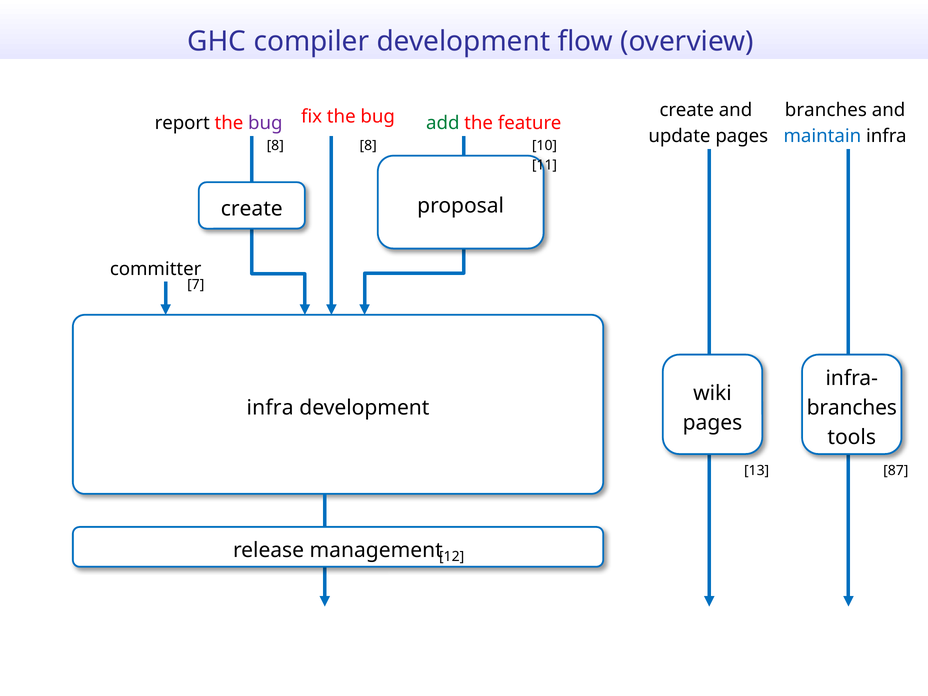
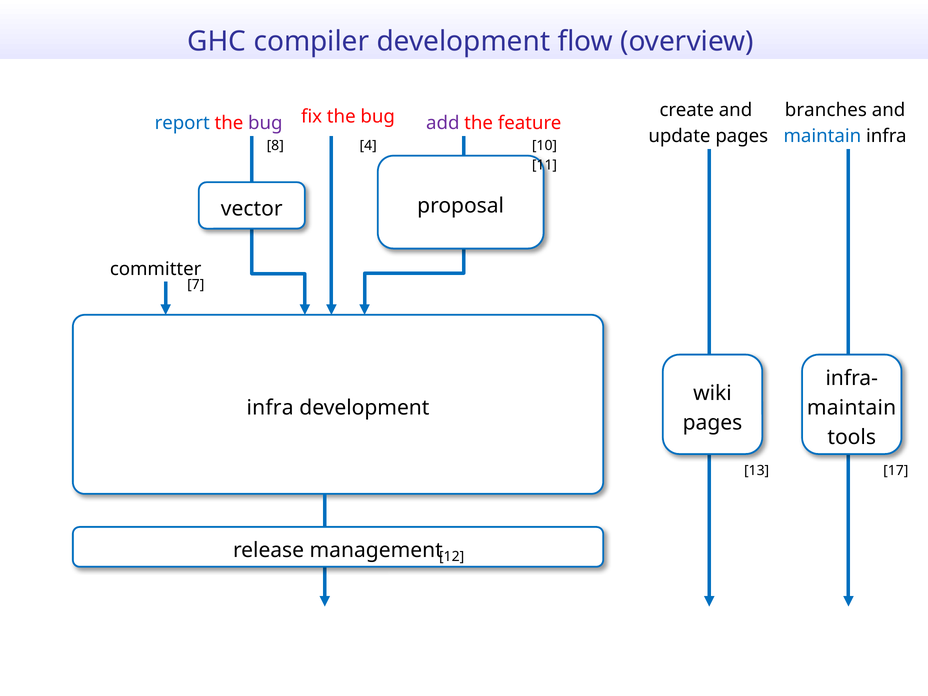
report colour: black -> blue
add colour: green -> purple
8 8: 8 -> 4
create at (252, 209): create -> vector
branches at (852, 408): branches -> maintain
87: 87 -> 17
